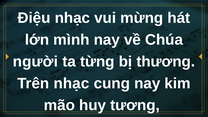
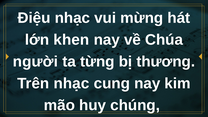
mình: mình -> khen
tương: tương -> chúng
